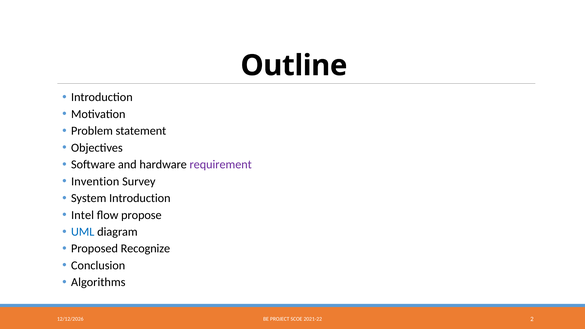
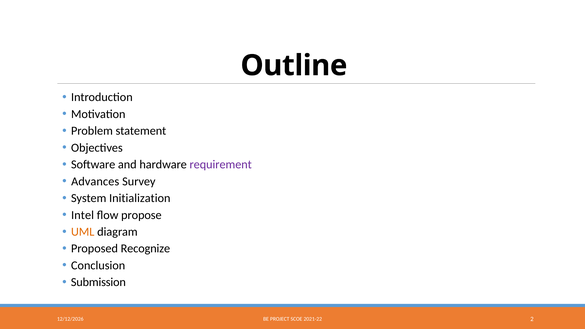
Invention: Invention -> Advances
System Introduction: Introduction -> Initialization
UML colour: blue -> orange
Algorithms: Algorithms -> Submission
